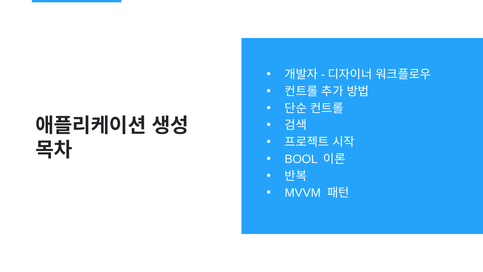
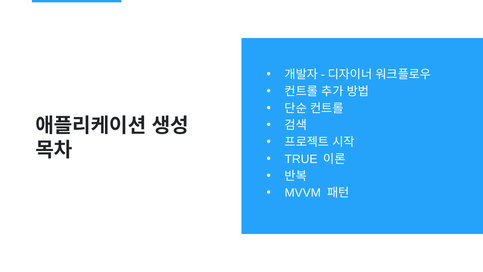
BOOL: BOOL -> TRUE
